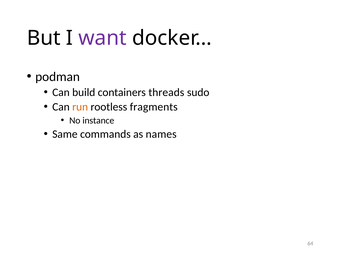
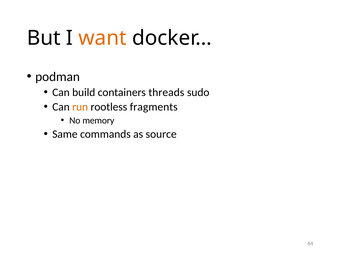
want colour: purple -> orange
instance: instance -> memory
names: names -> source
